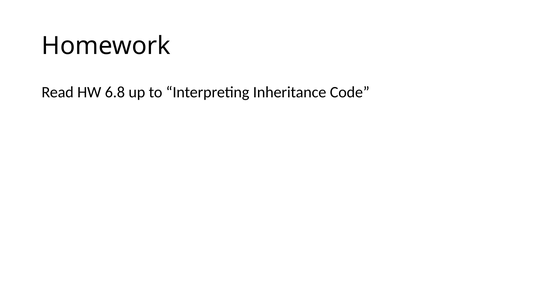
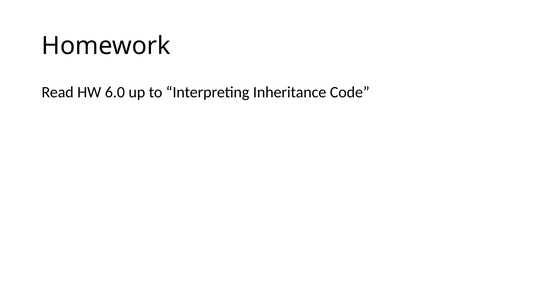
6.8: 6.8 -> 6.0
